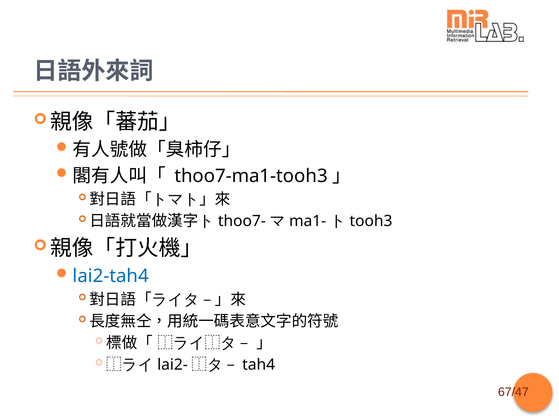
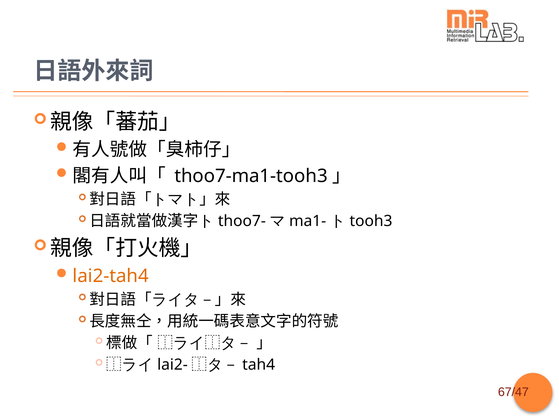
lai2-tah4 colour: blue -> orange
